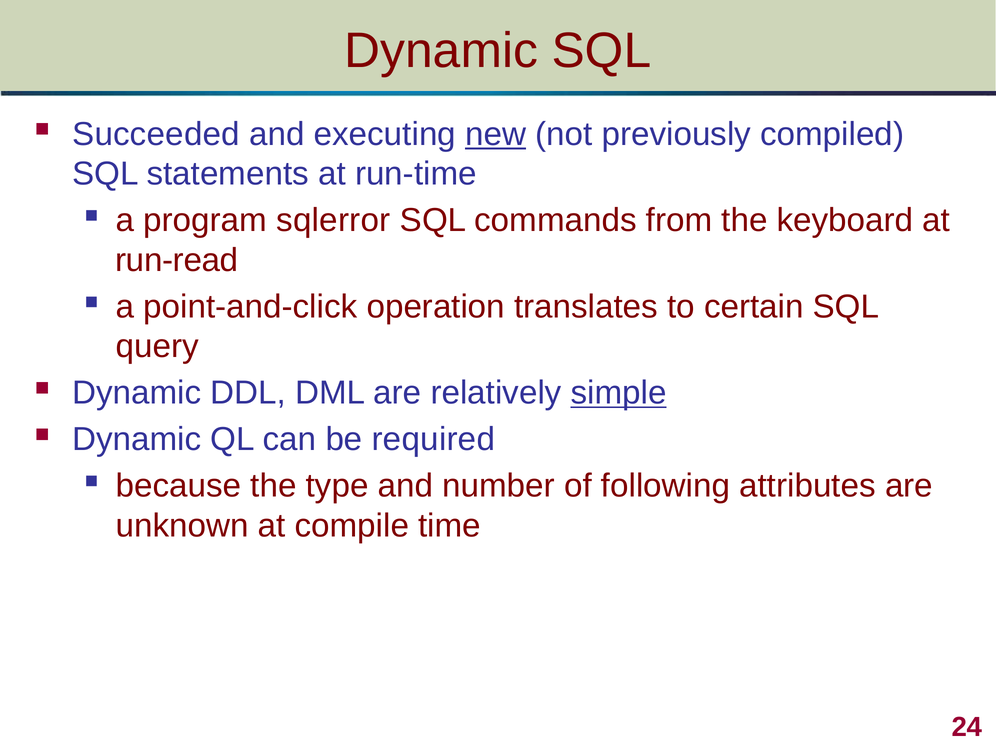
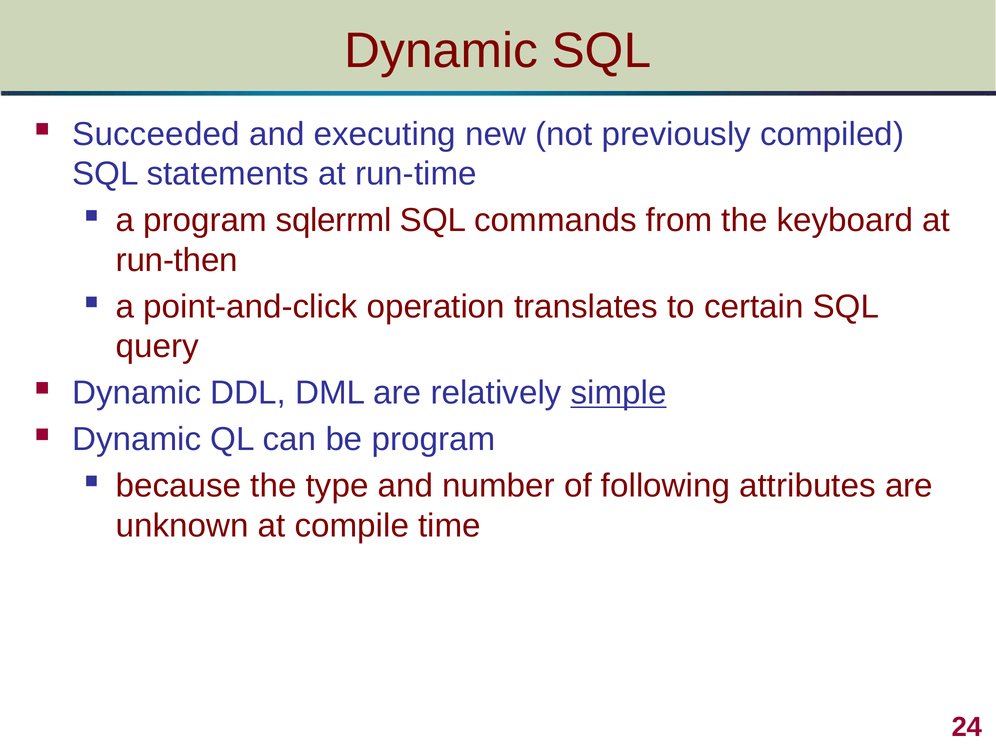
new underline: present -> none
sqlerror: sqlerror -> sqlerrml
run-read: run-read -> run-then
be required: required -> program
